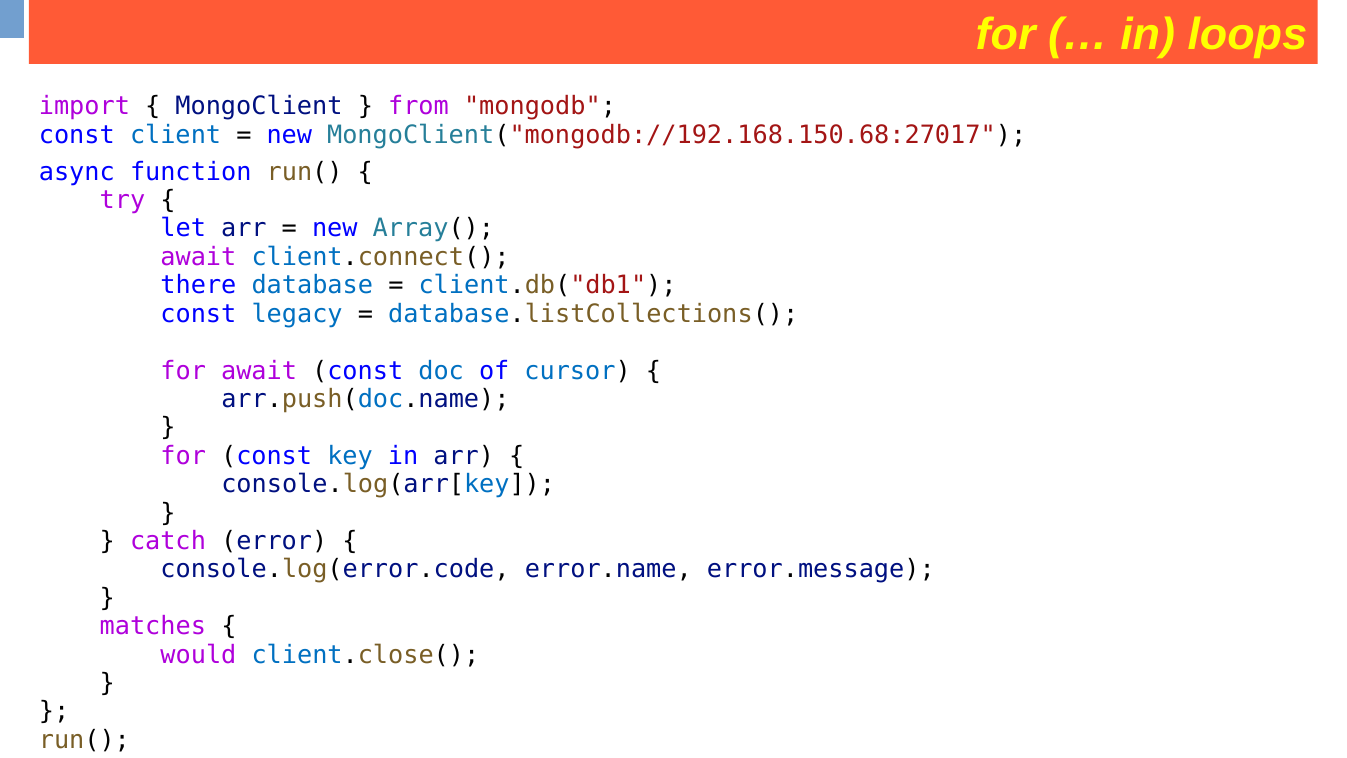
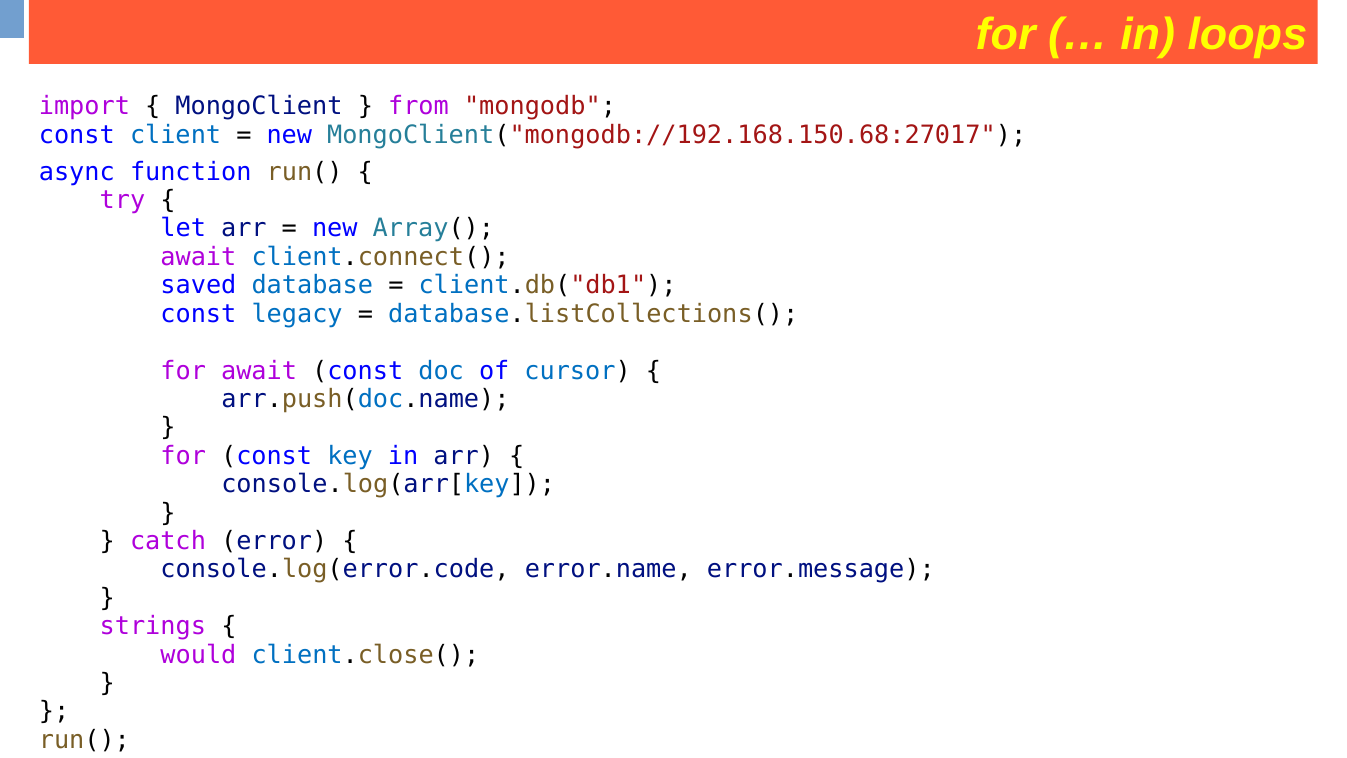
there: there -> saved
matches: matches -> strings
